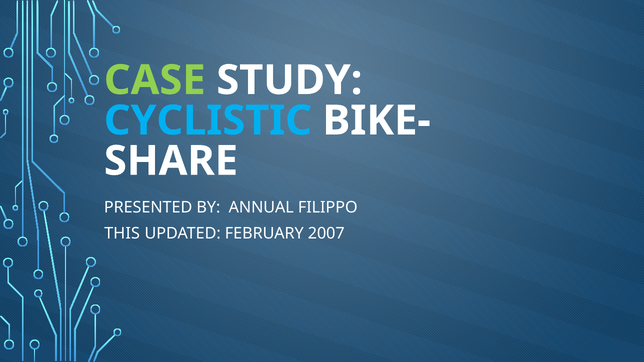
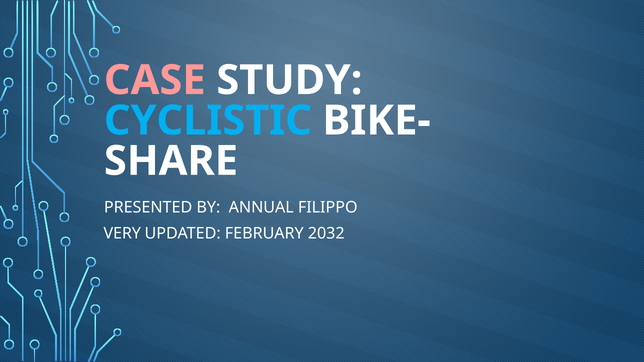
CASE colour: light green -> pink
THIS: THIS -> VERY
2007: 2007 -> 2032
